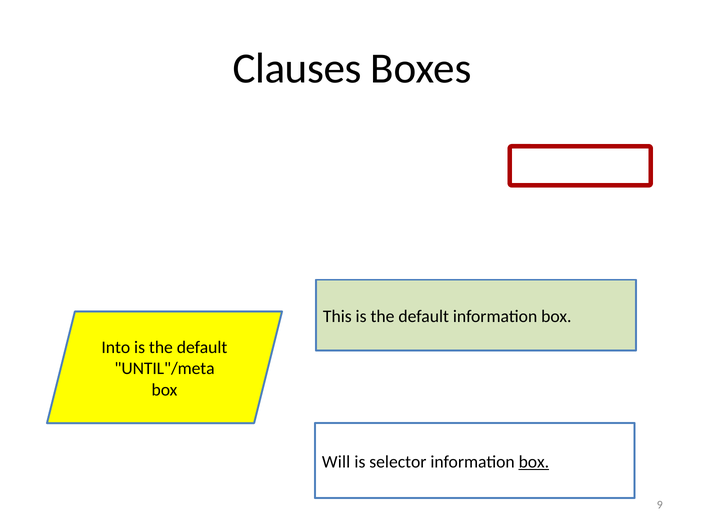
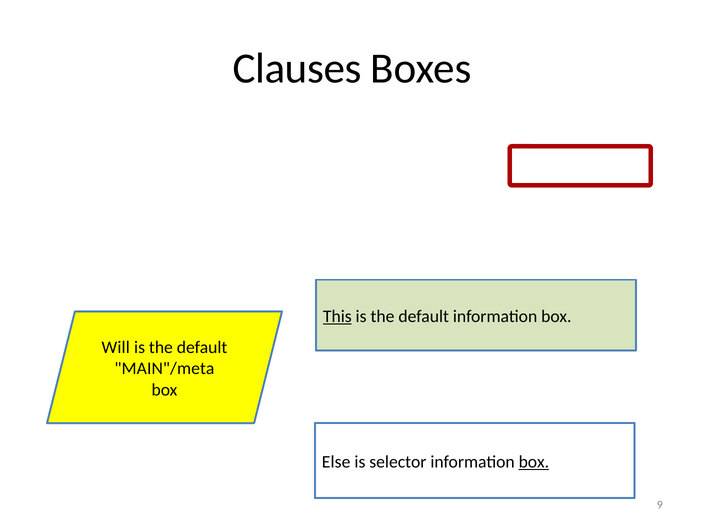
This underline: none -> present
Into: Into -> Will
UNTIL"/meta: UNTIL"/meta -> MAIN"/meta
Will: Will -> Else
